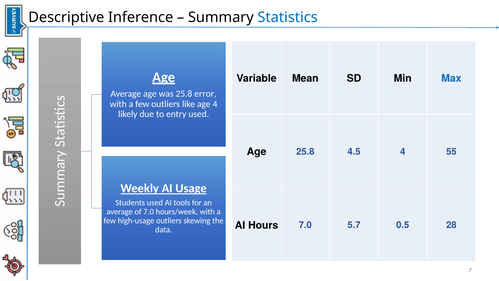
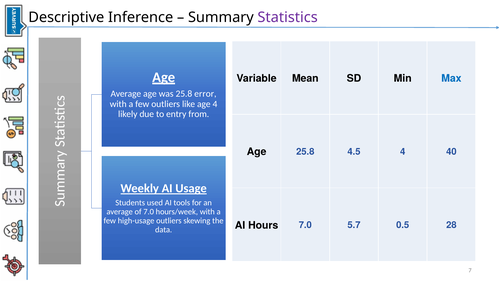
Statistics colour: blue -> purple
entry used: used -> from
55: 55 -> 40
